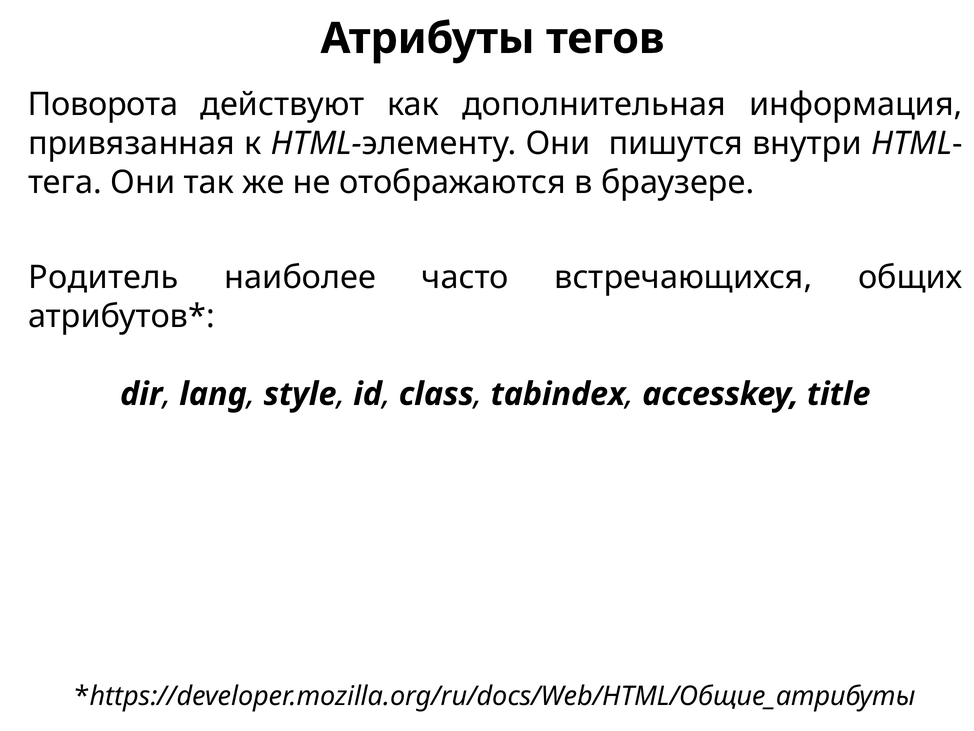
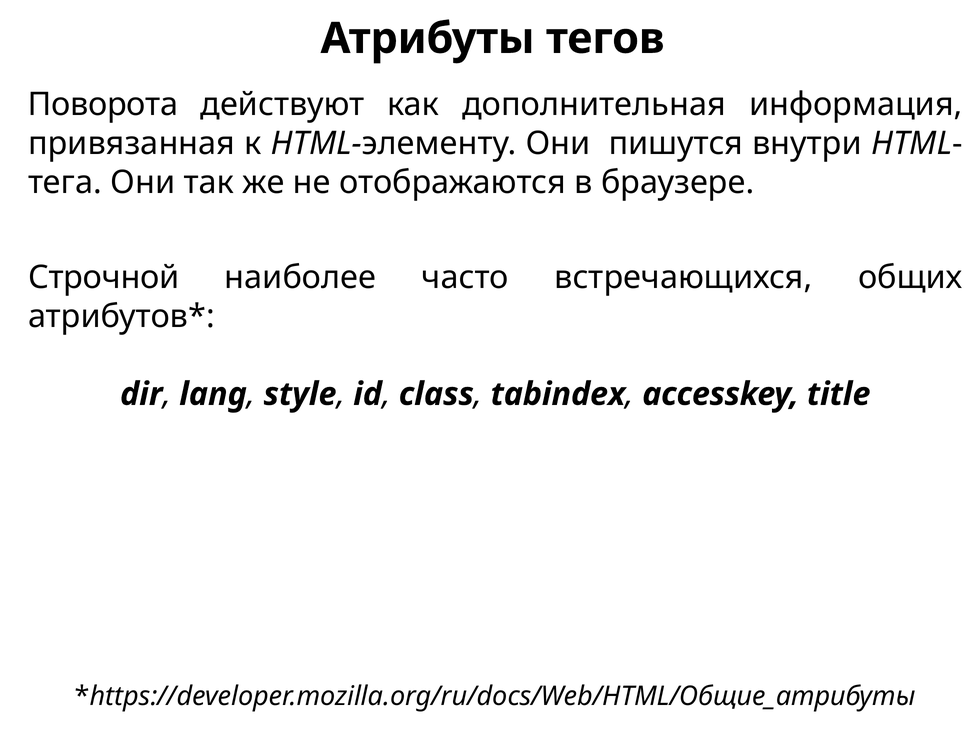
Родитель: Родитель -> Строчной
